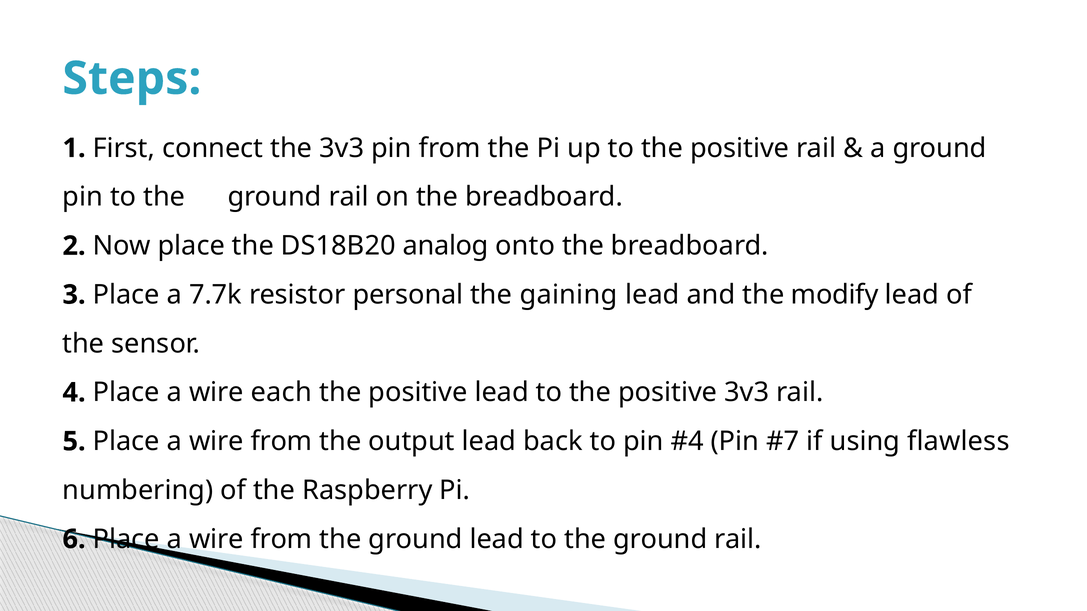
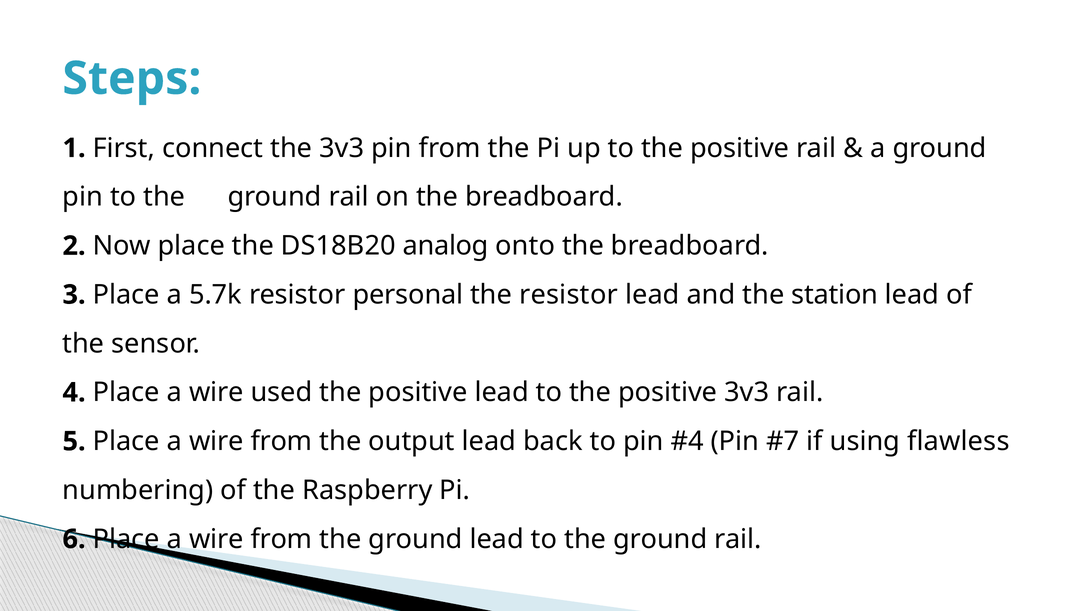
7.7k: 7.7k -> 5.7k
the gaining: gaining -> resistor
modify: modify -> station
each: each -> used
